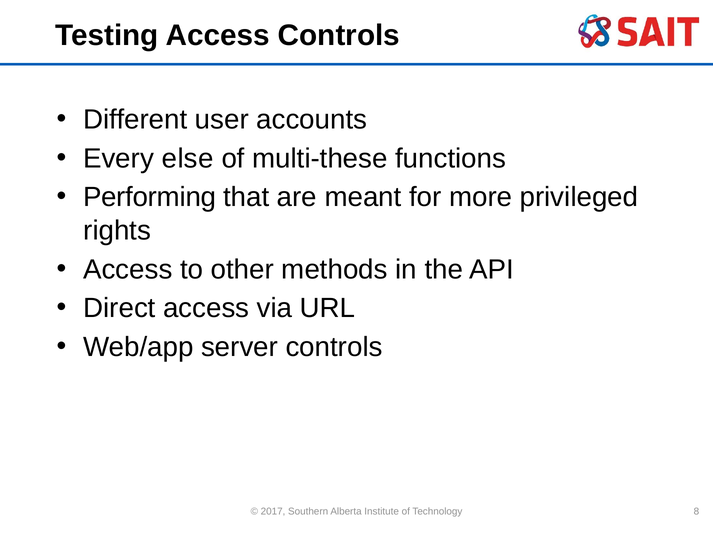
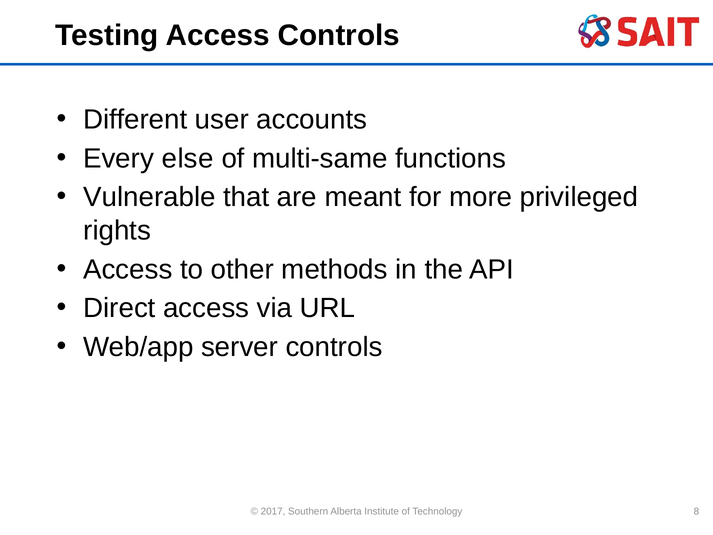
multi-these: multi-these -> multi-same
Performing: Performing -> Vulnerable
